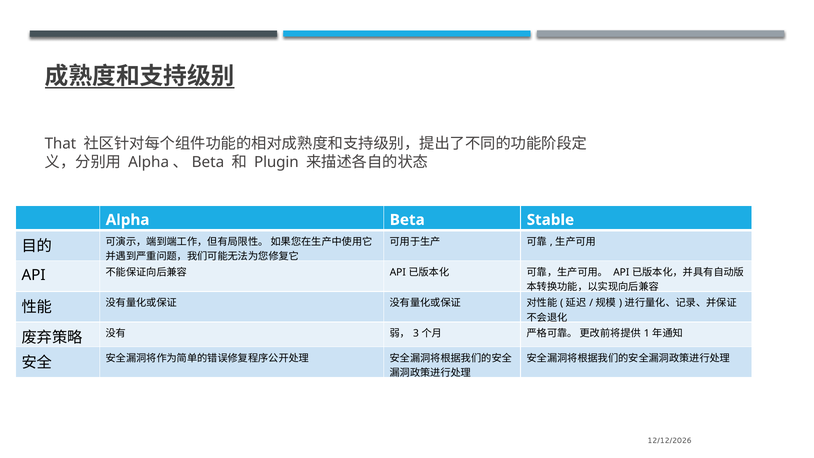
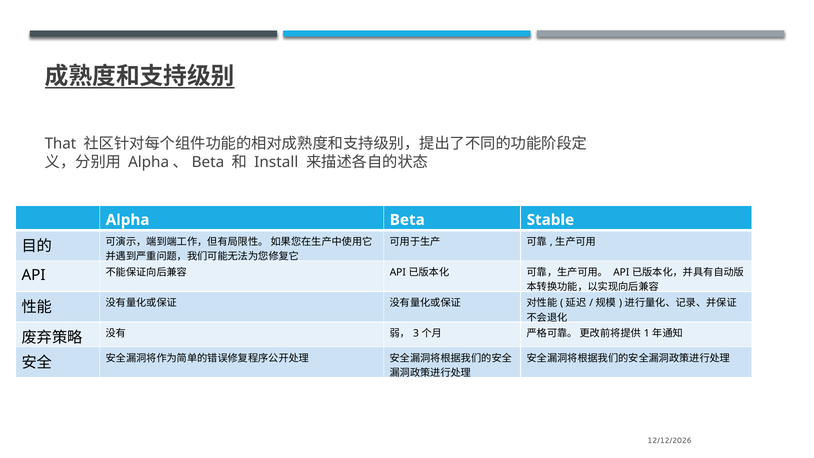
Plugin: Plugin -> Install
